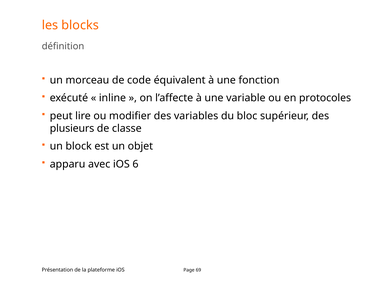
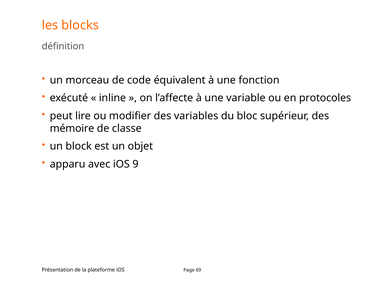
plusieurs: plusieurs -> mémoire
6: 6 -> 9
